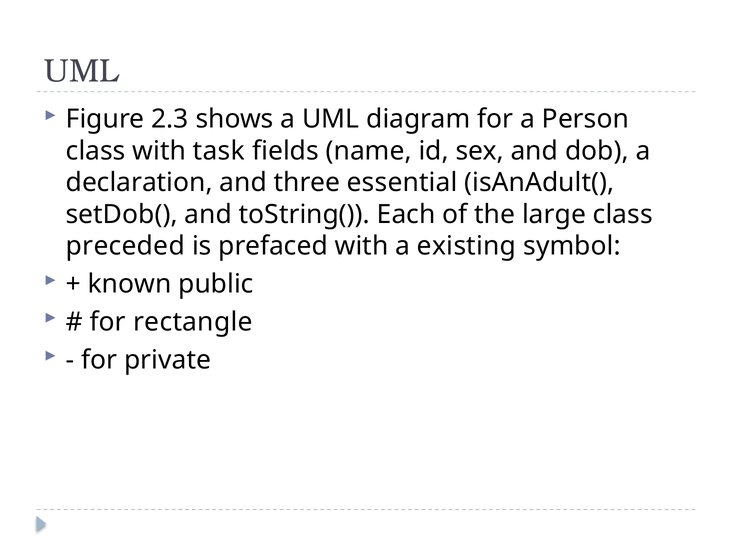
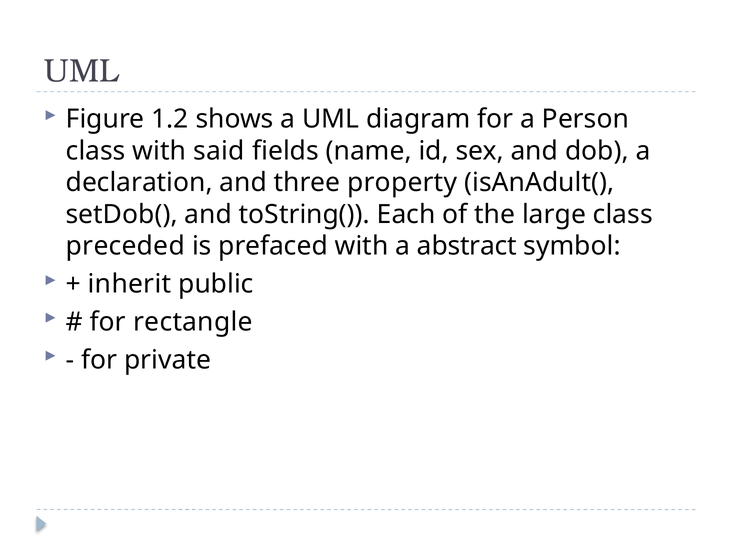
2.3: 2.3 -> 1.2
task: task -> said
essential: essential -> property
existing: existing -> abstract
known: known -> inherit
